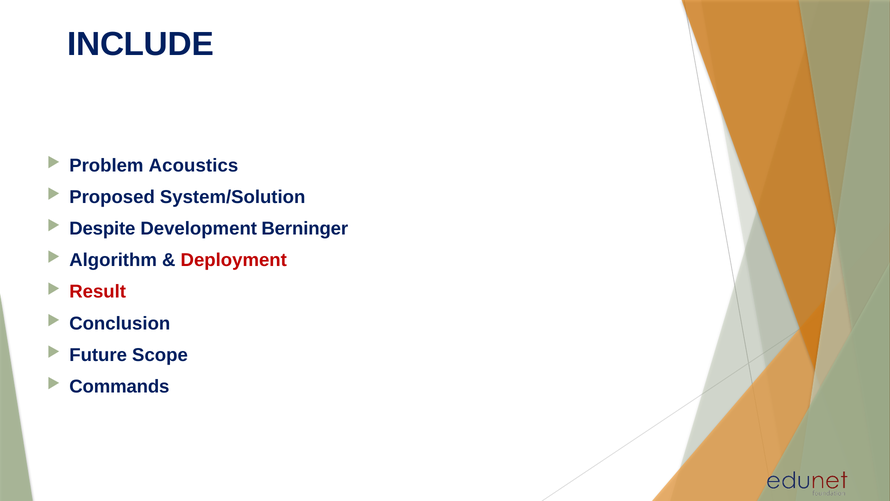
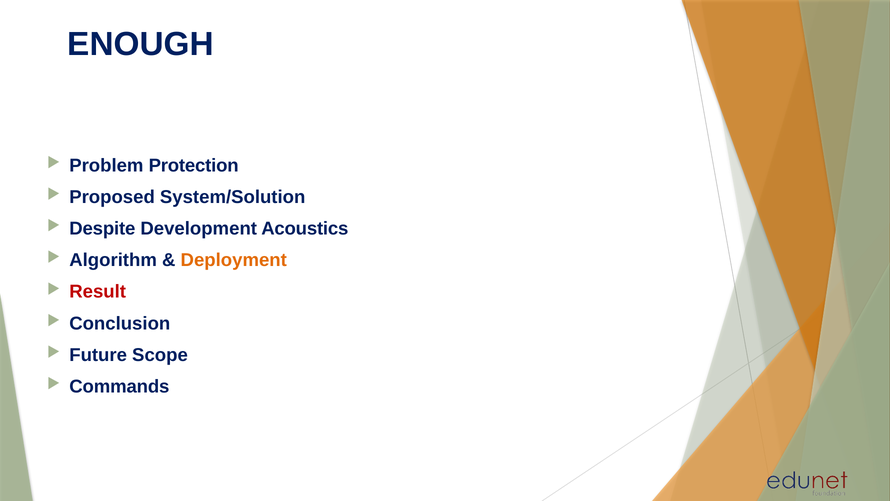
INCLUDE: INCLUDE -> ENOUGH
Acoustics: Acoustics -> Protection
Berninger: Berninger -> Acoustics
Deployment colour: red -> orange
